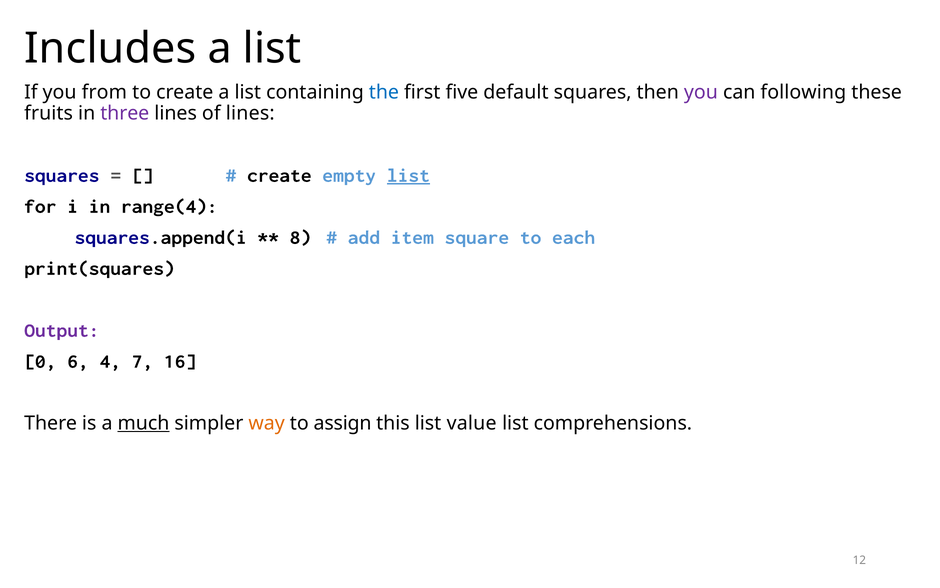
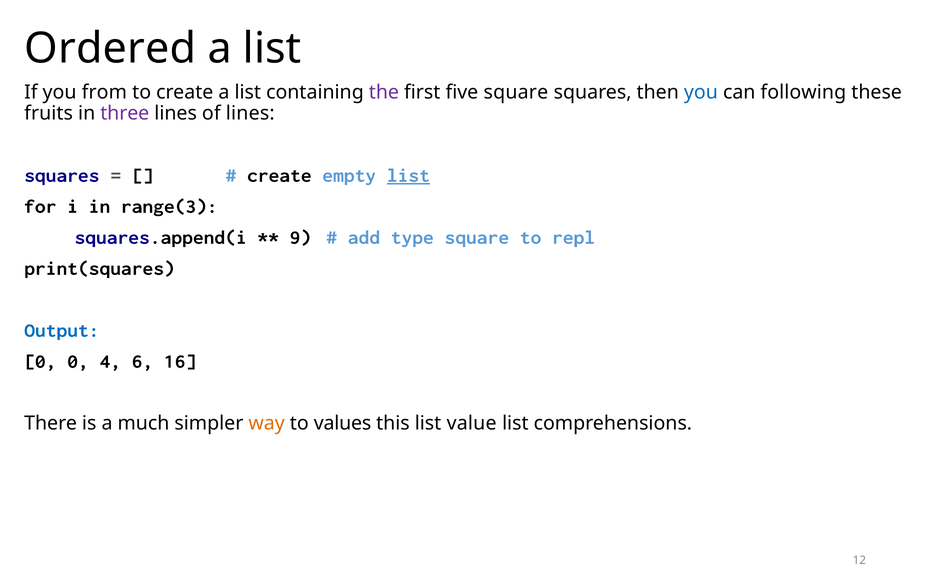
Includes: Includes -> Ordered
the colour: blue -> purple
five default: default -> square
you at (701, 92) colour: purple -> blue
range(4: range(4 -> range(3
8: 8 -> 9
item: item -> type
each: each -> repl
Output colour: purple -> blue
0 6: 6 -> 0
7: 7 -> 6
much underline: present -> none
assign: assign -> values
